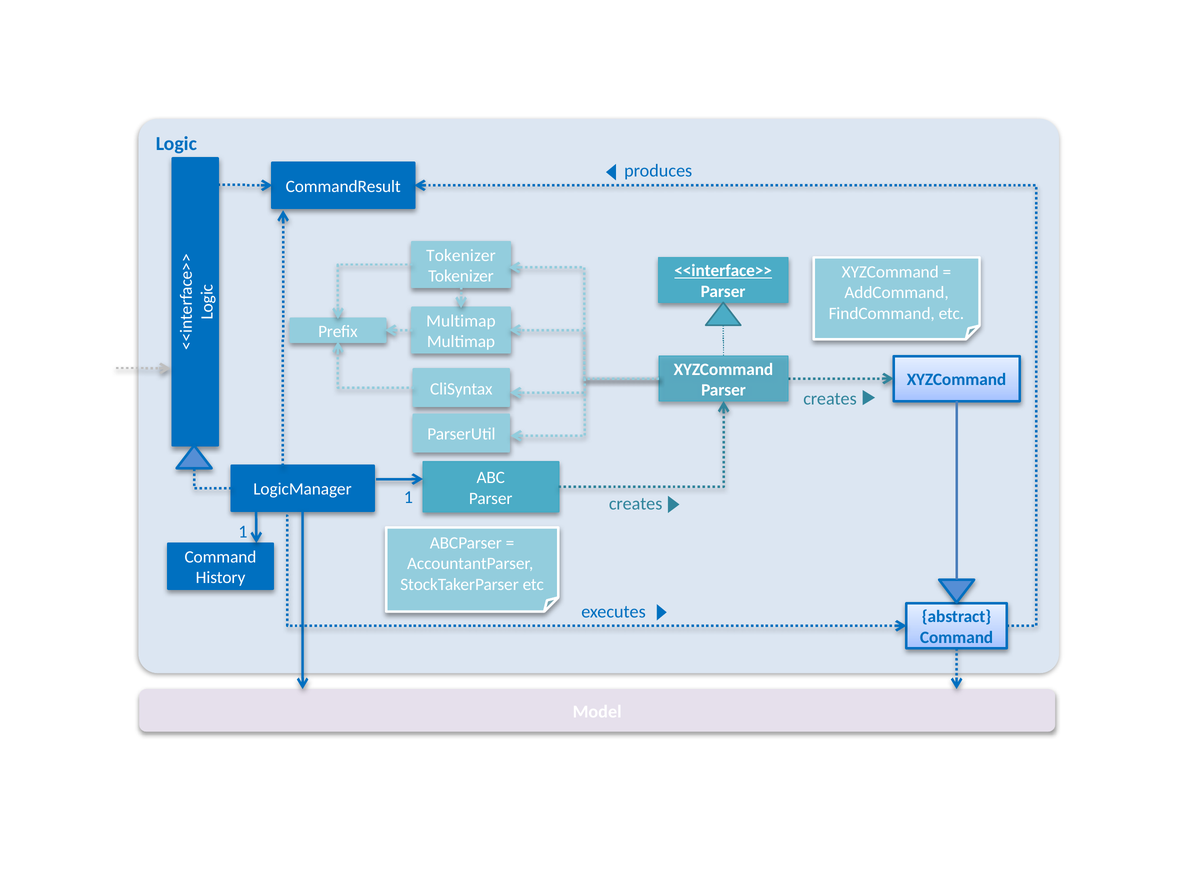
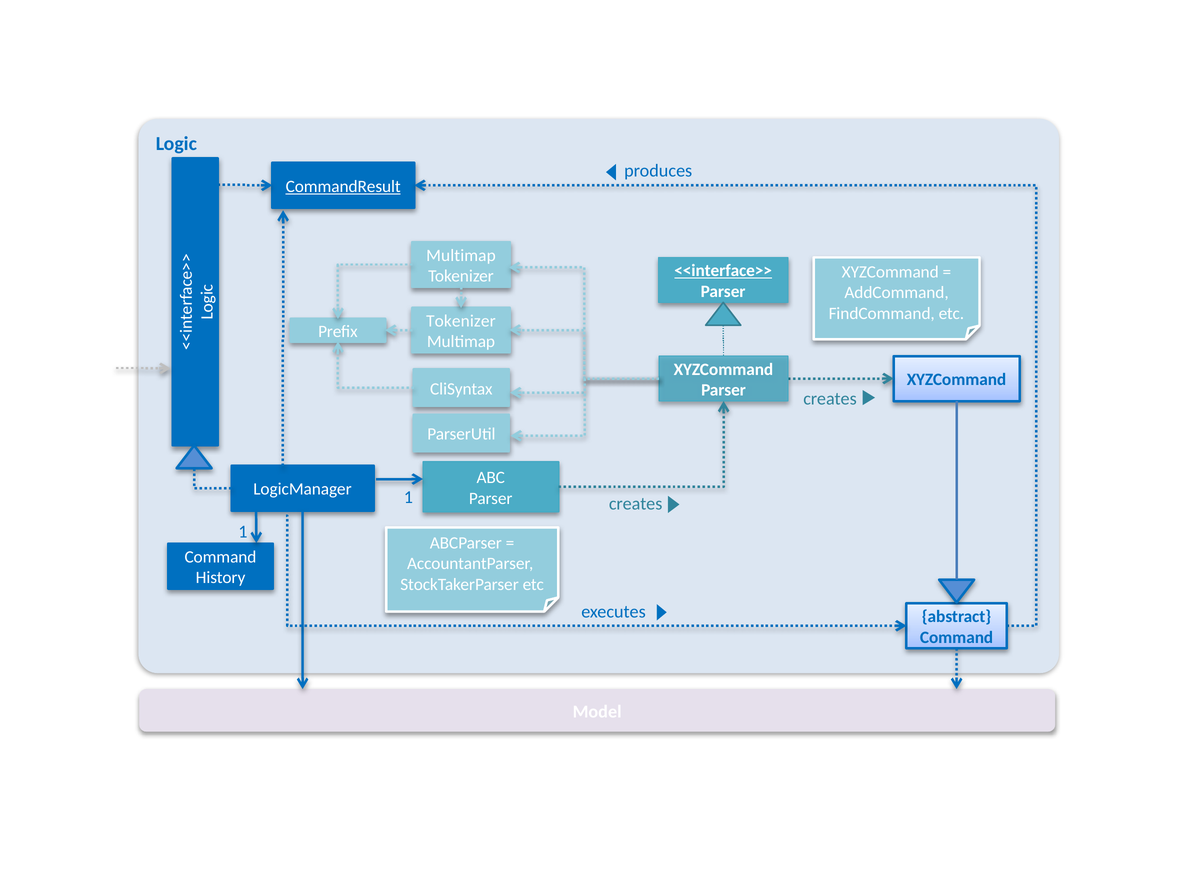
CommandResult underline: none -> present
Tokenizer at (461, 255): Tokenizer -> Multimap
Multimap at (461, 321): Multimap -> Tokenizer
